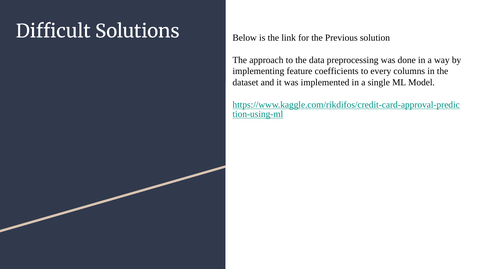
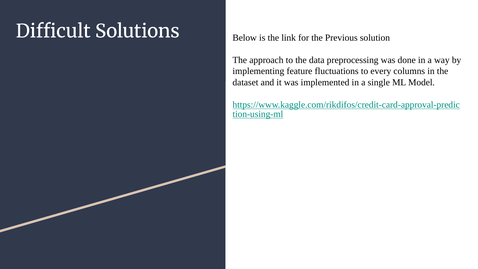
coefficients: coefficients -> fluctuations
